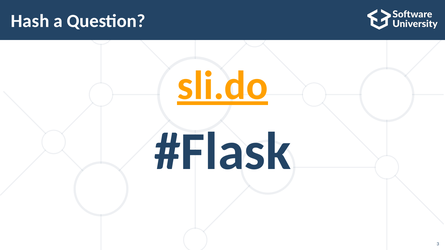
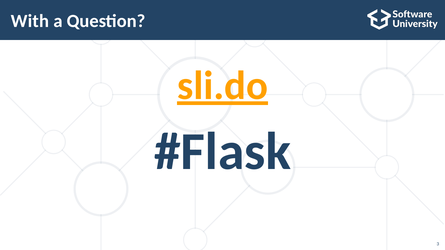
Hash: Hash -> With
